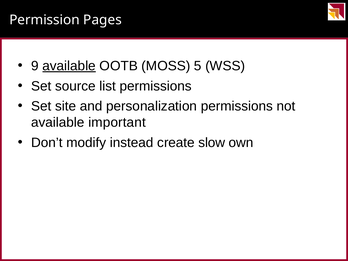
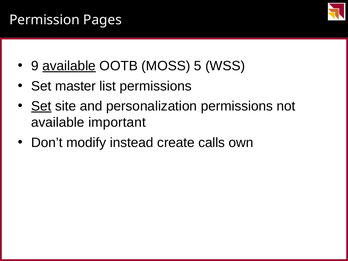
source: source -> master
Set at (41, 106) underline: none -> present
slow: slow -> calls
